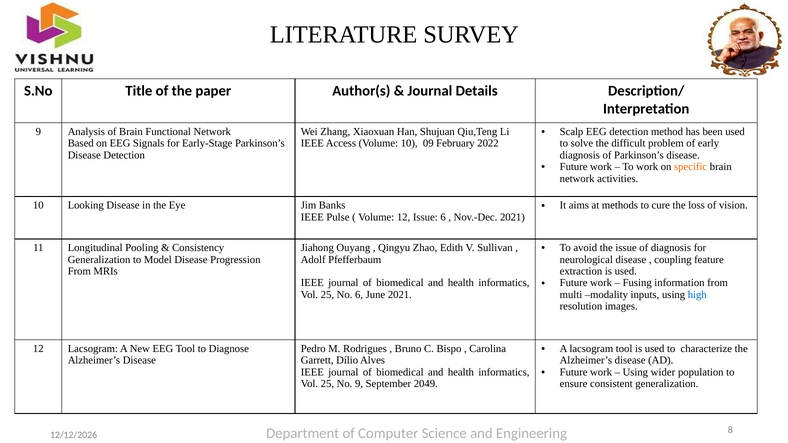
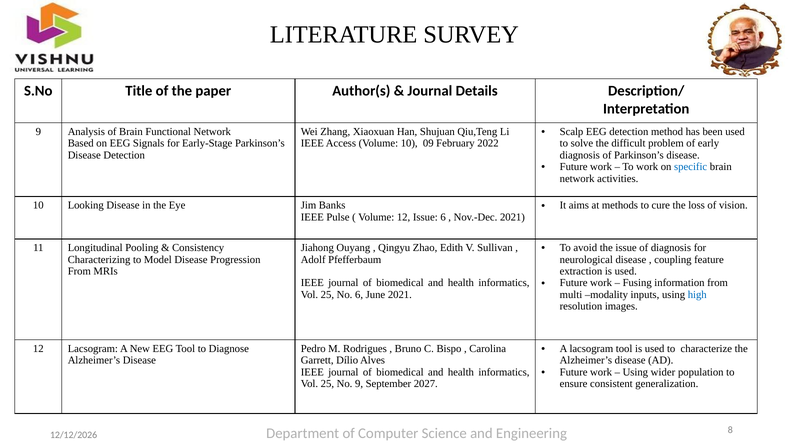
specific colour: orange -> blue
Generalization at (99, 260): Generalization -> Characterizing
2049: 2049 -> 2027
